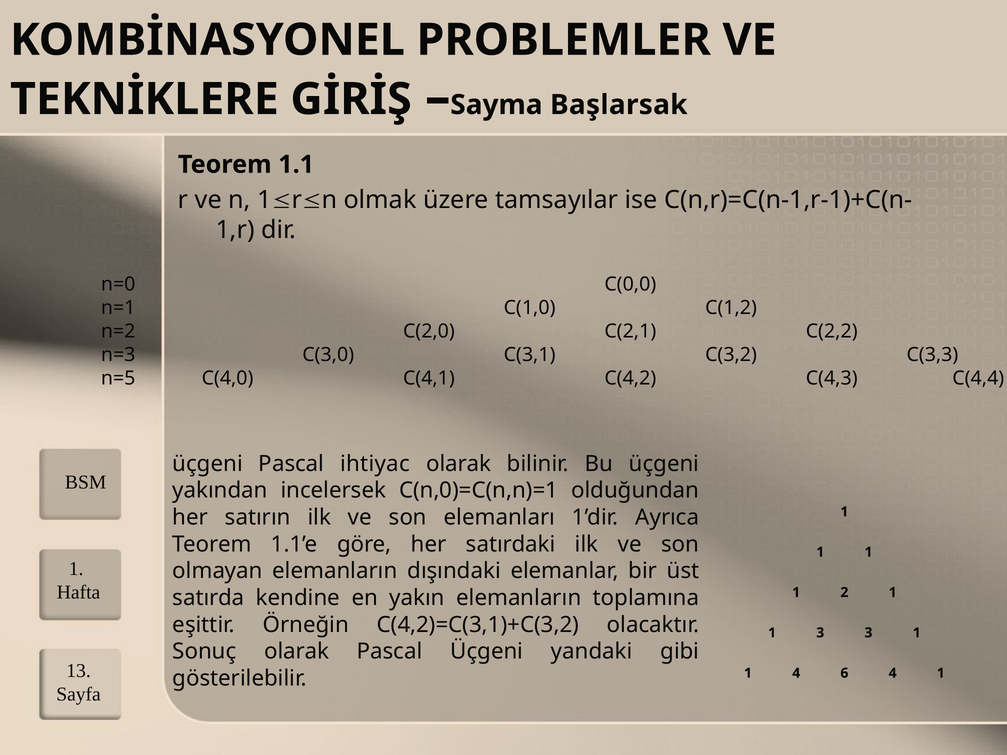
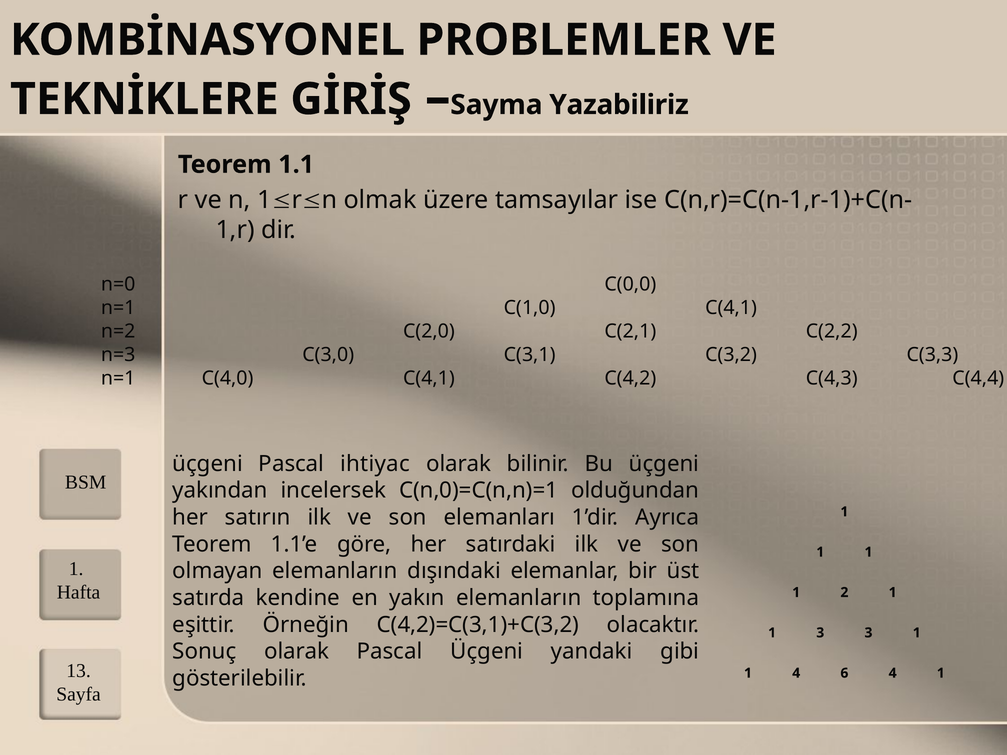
Başlarsak: Başlarsak -> Yazabiliriz
C(1,0 C(1,2: C(1,2 -> C(4,1
n=5 at (118, 379): n=5 -> n=1
